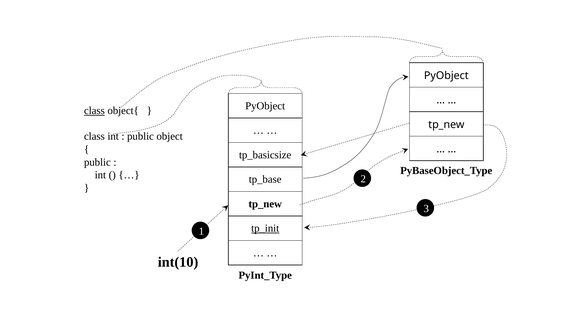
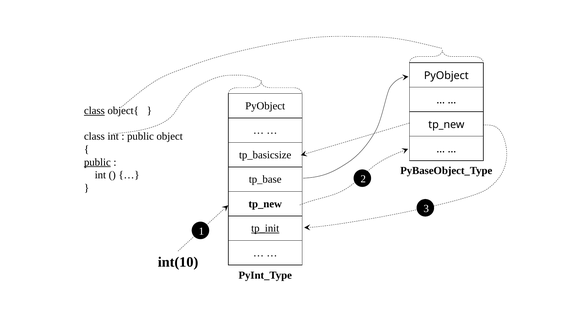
public at (97, 162) underline: none -> present
